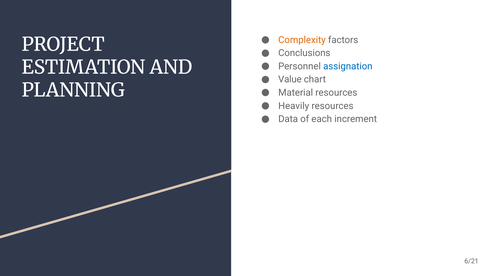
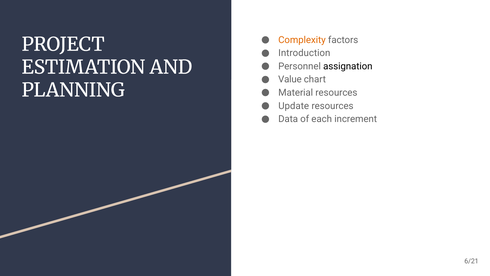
Conclusions: Conclusions -> Introduction
assignation colour: blue -> black
Heavily: Heavily -> Update
